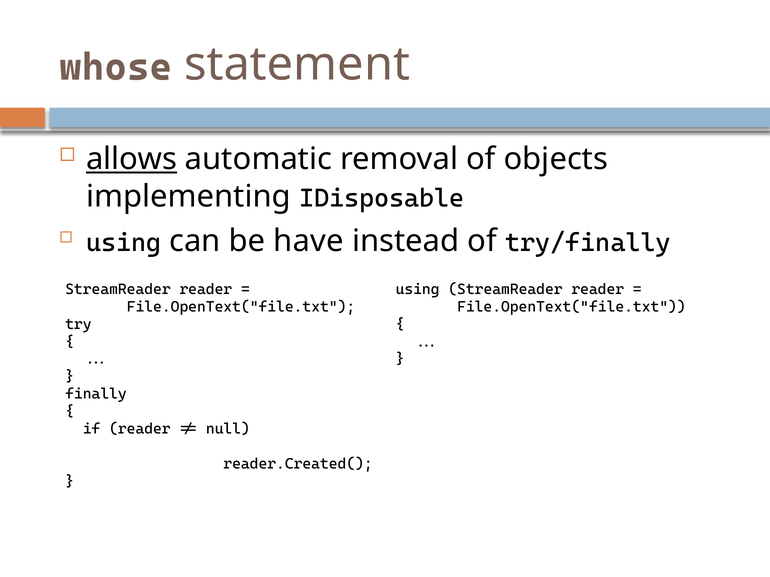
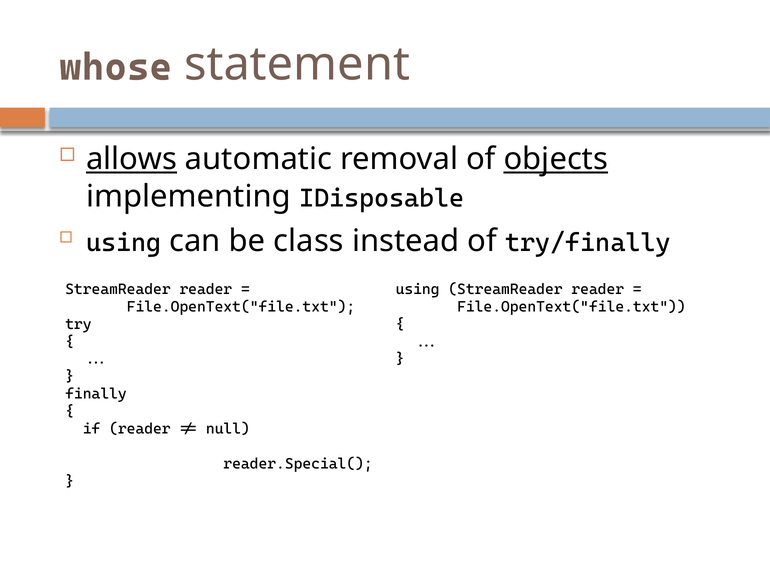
objects underline: none -> present
have: have -> class
reader.Created(: reader.Created( -> reader.Special(
